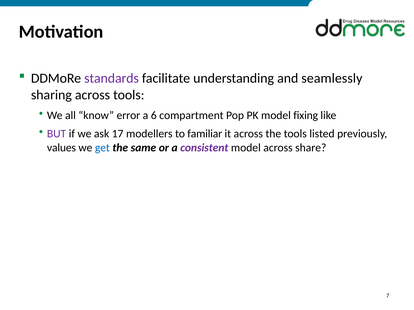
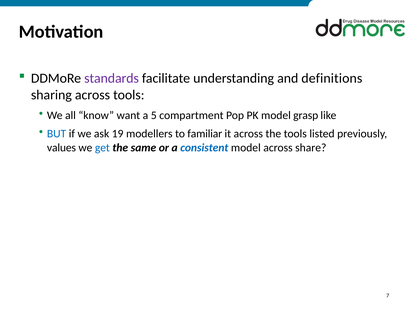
seamlessly: seamlessly -> definitions
error: error -> want
6: 6 -> 5
fixing: fixing -> grasp
BUT colour: purple -> blue
17: 17 -> 19
consistent colour: purple -> blue
